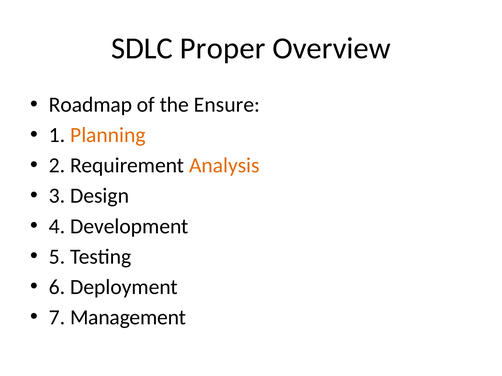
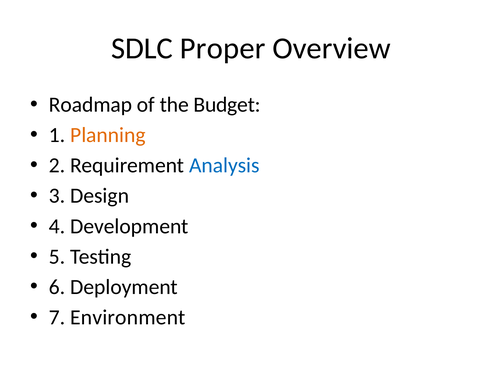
Ensure: Ensure -> Budget
Analysis colour: orange -> blue
Management: Management -> Environment
